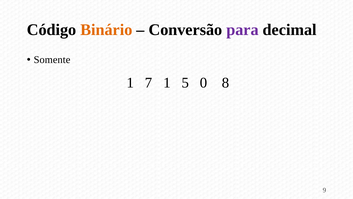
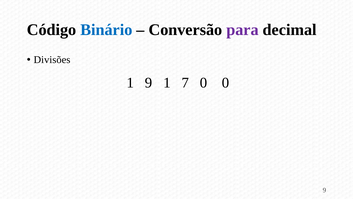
Binário colour: orange -> blue
Somente: Somente -> Divisões
1 7: 7 -> 9
5: 5 -> 7
0 8: 8 -> 0
